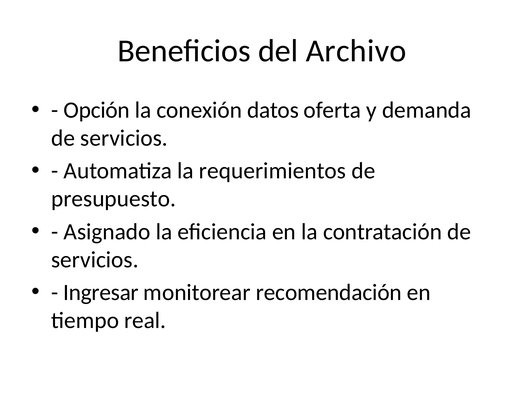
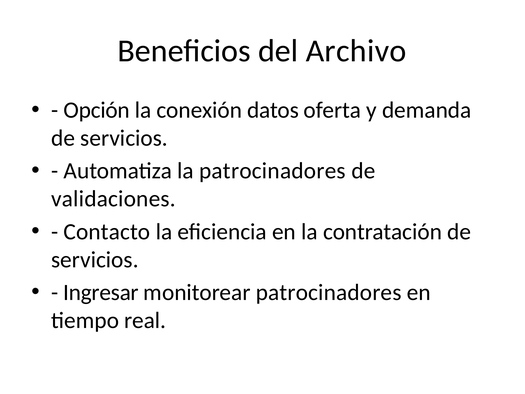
la requerimientos: requerimientos -> patrocinadores
presupuesto: presupuesto -> validaciones
Asignado: Asignado -> Contacto
monitorear recomendación: recomendación -> patrocinadores
